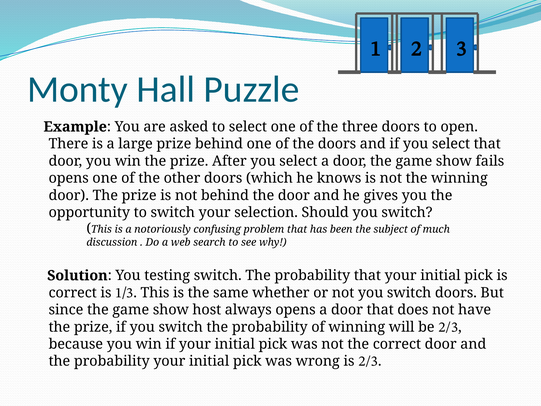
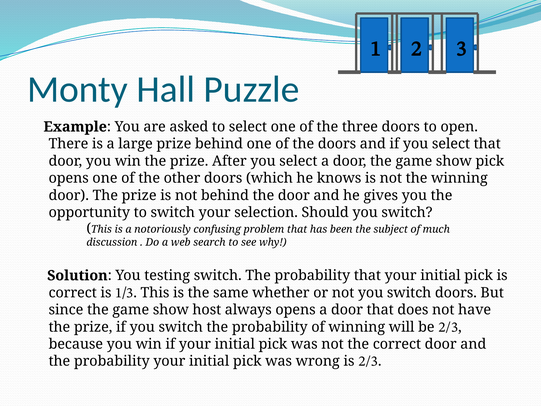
show fails: fails -> pick
